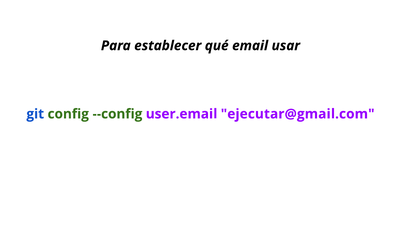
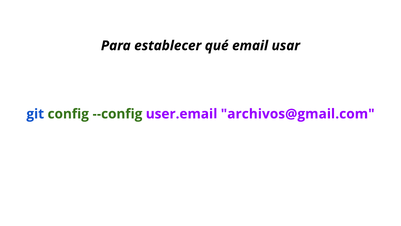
ejecutar@gmail.com: ejecutar@gmail.com -> archivos@gmail.com
